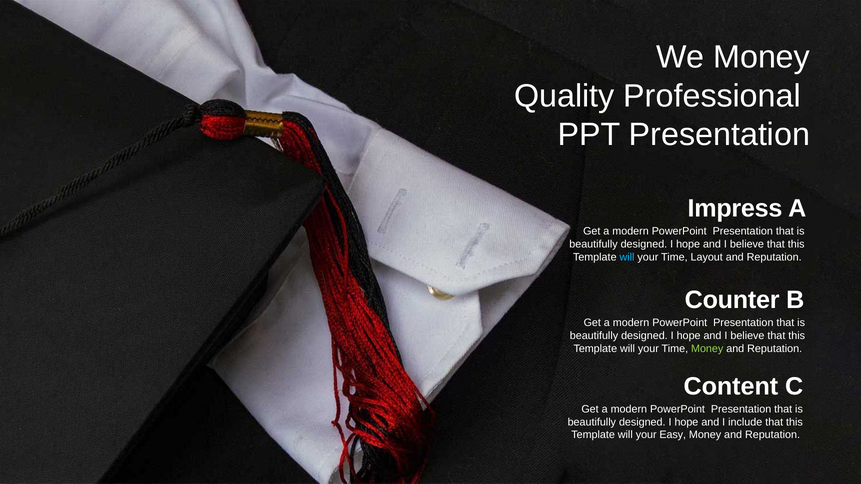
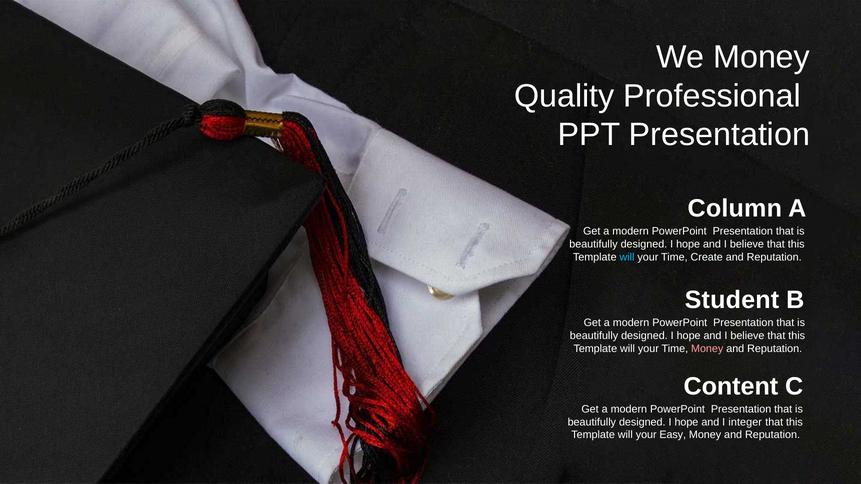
Impress: Impress -> Column
Layout: Layout -> Create
Counter: Counter -> Student
Money at (707, 349) colour: light green -> pink
include: include -> integer
